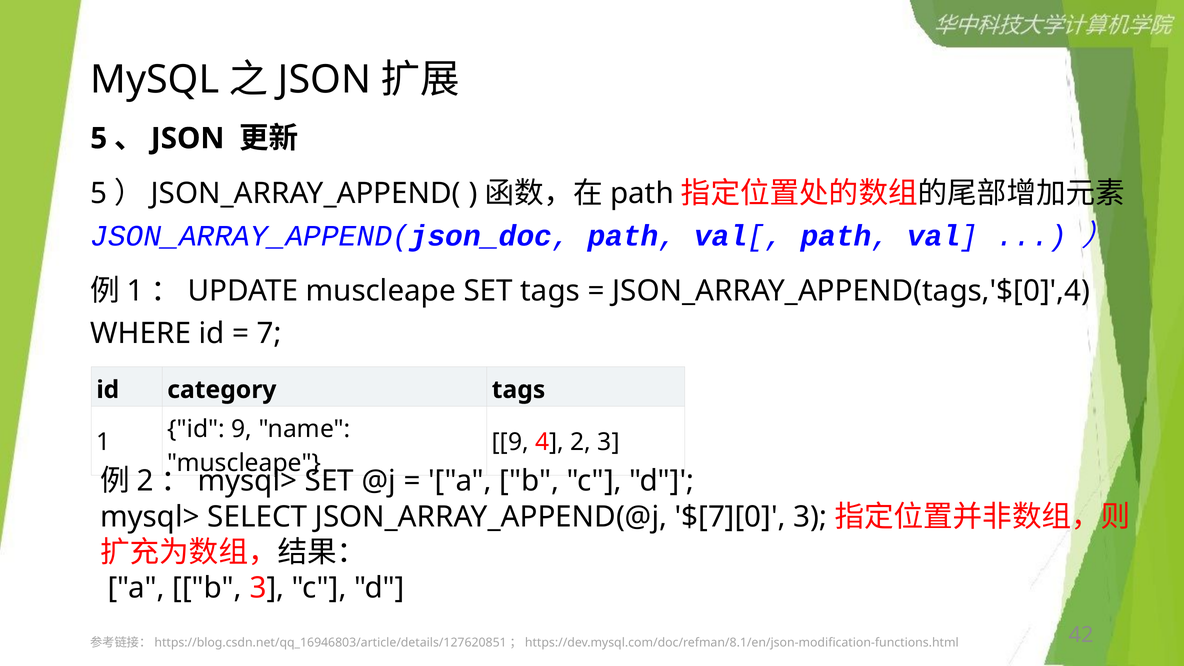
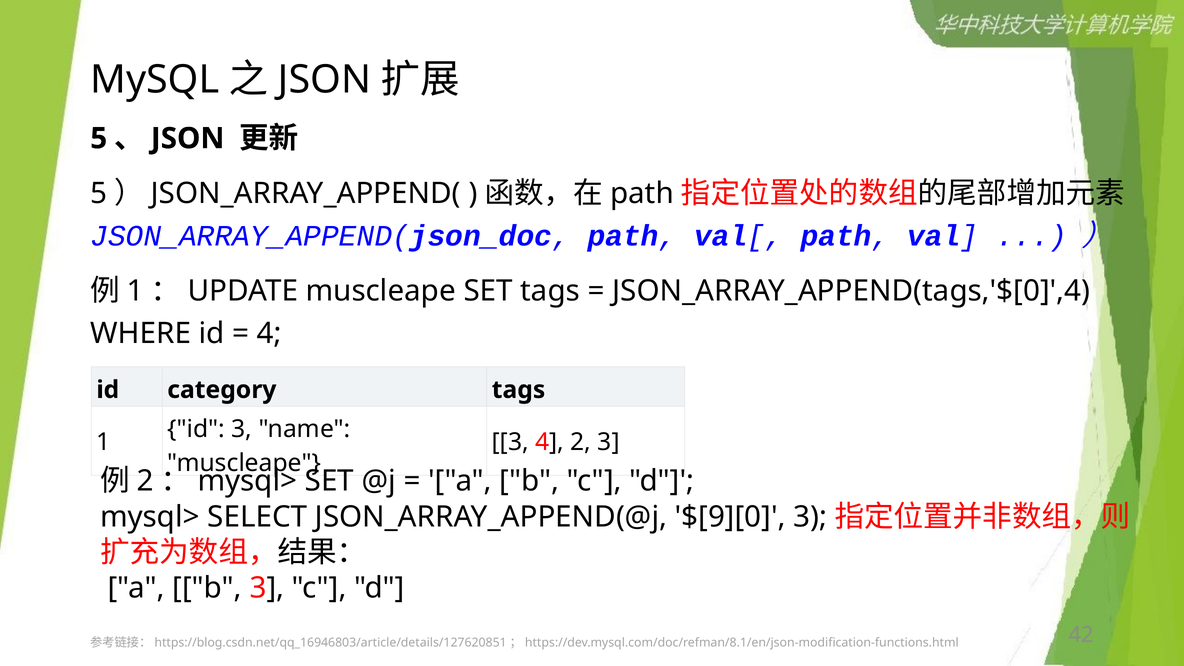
7 at (269, 334): 7 -> 4
id 9: 9 -> 3
9 at (510, 442): 9 -> 3
$[7][0: $[7][0 -> $[9][0
